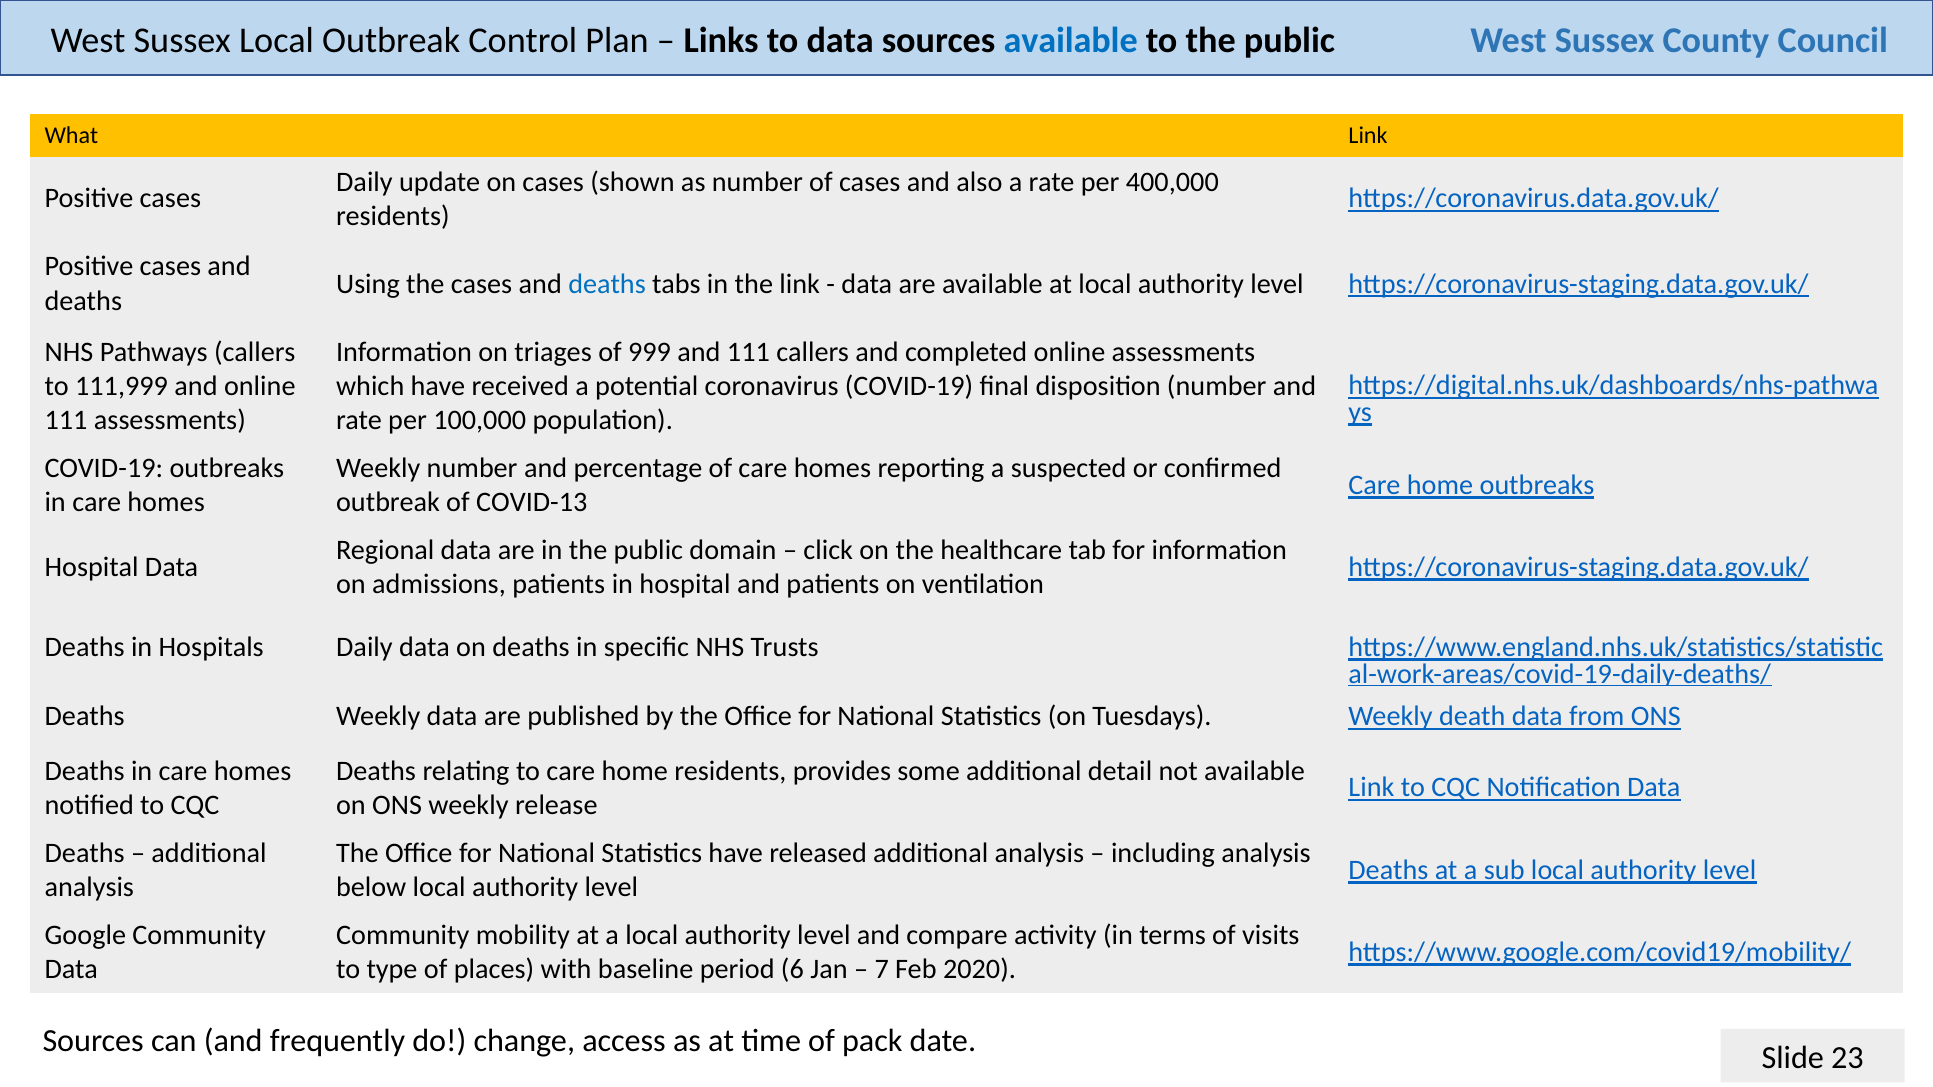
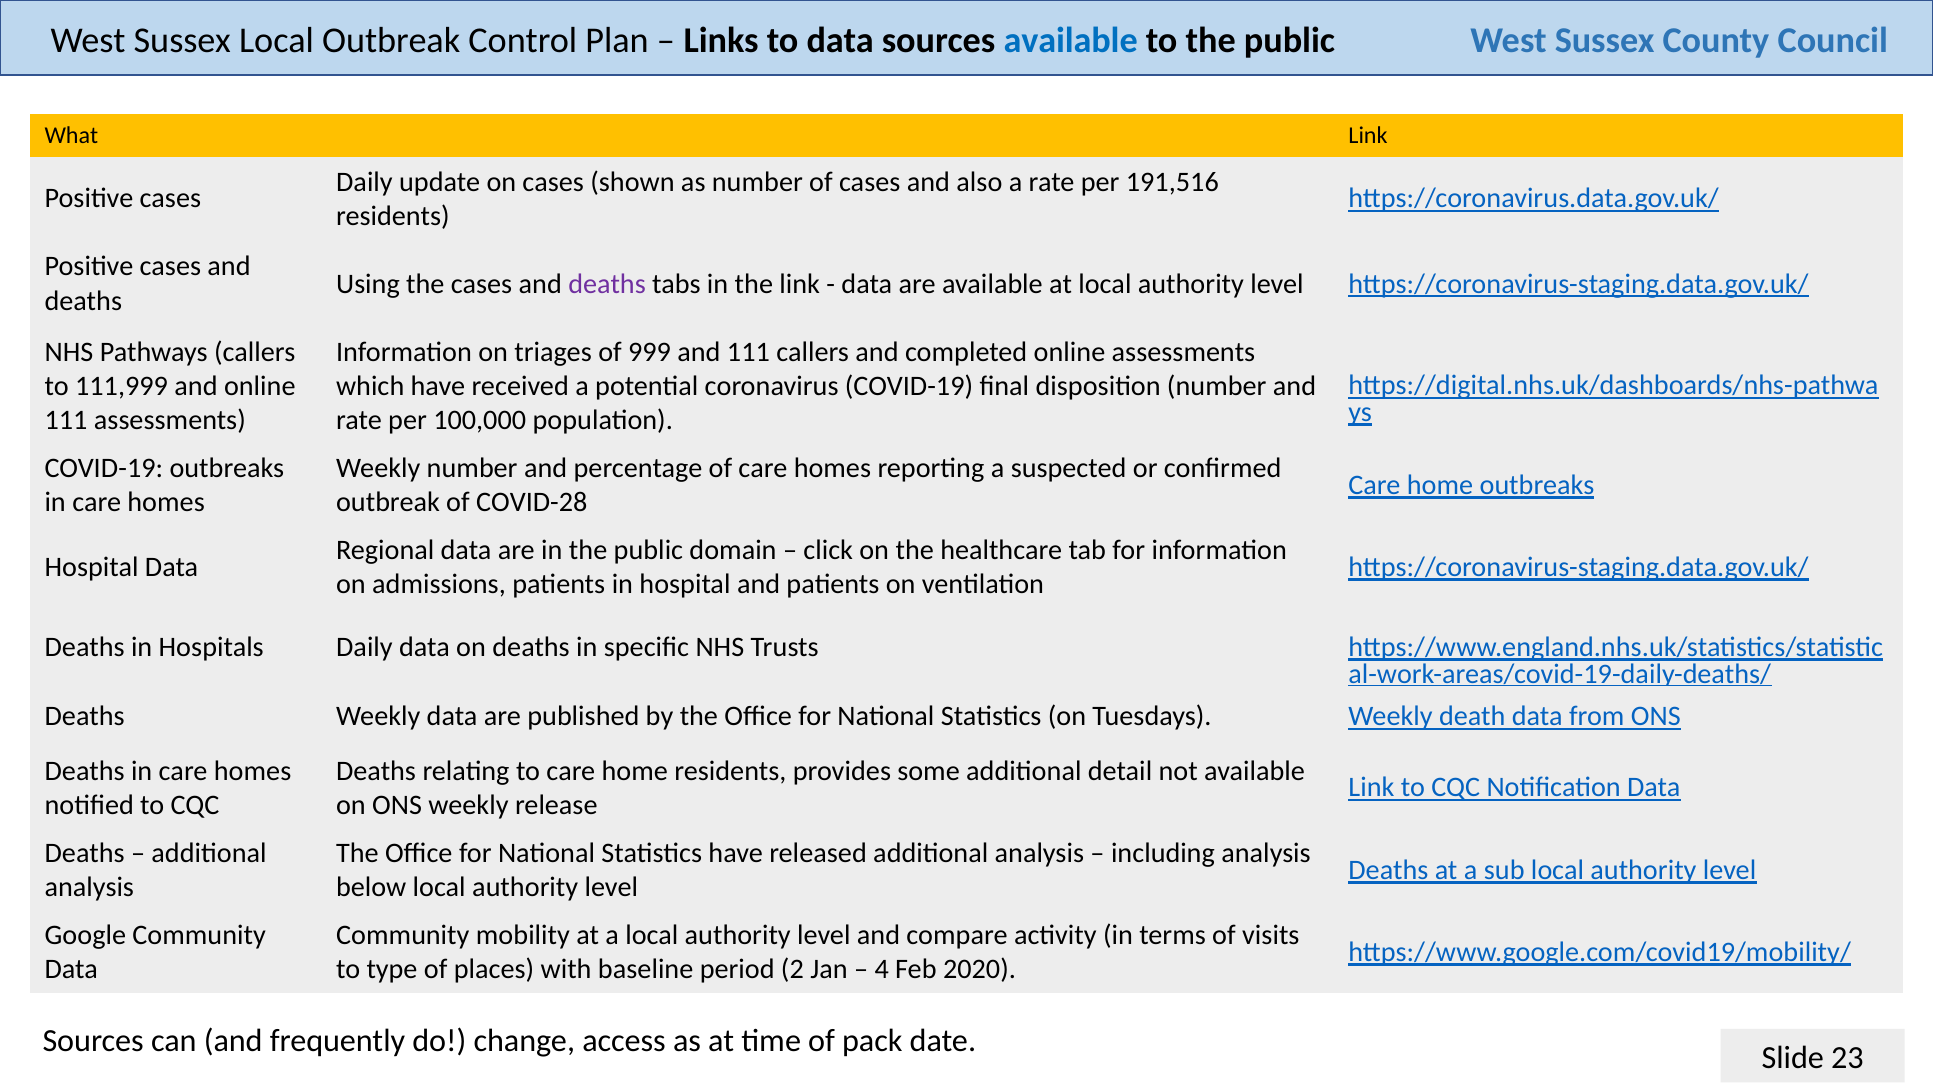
400,000: 400,000 -> 191,516
deaths at (607, 284) colour: blue -> purple
COVID-13: COVID-13 -> COVID-28
6: 6 -> 2
7: 7 -> 4
